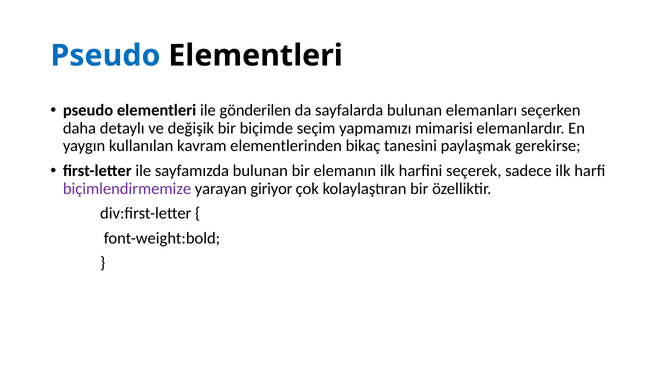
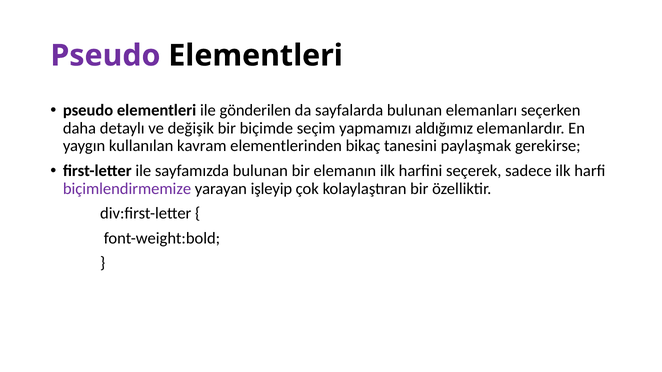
Pseudo at (105, 56) colour: blue -> purple
mimarisi: mimarisi -> aldığımız
giriyor: giriyor -> işleyip
